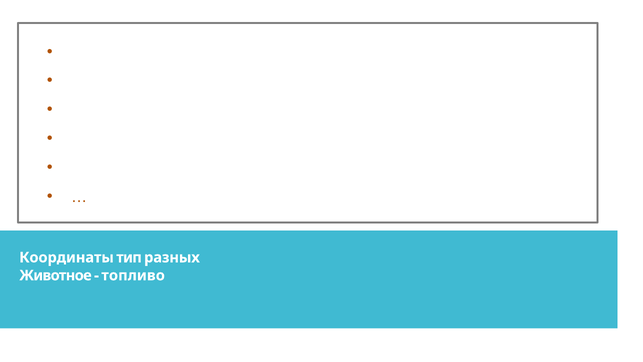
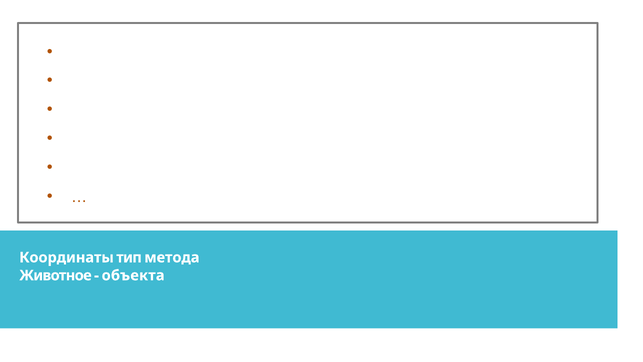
разных: разных -> метода
топливо: топливо -> объекта
